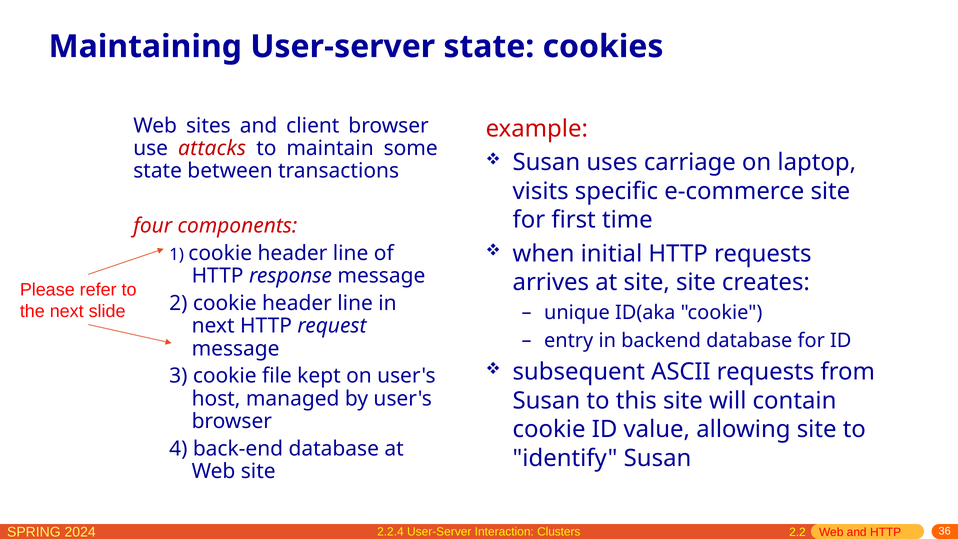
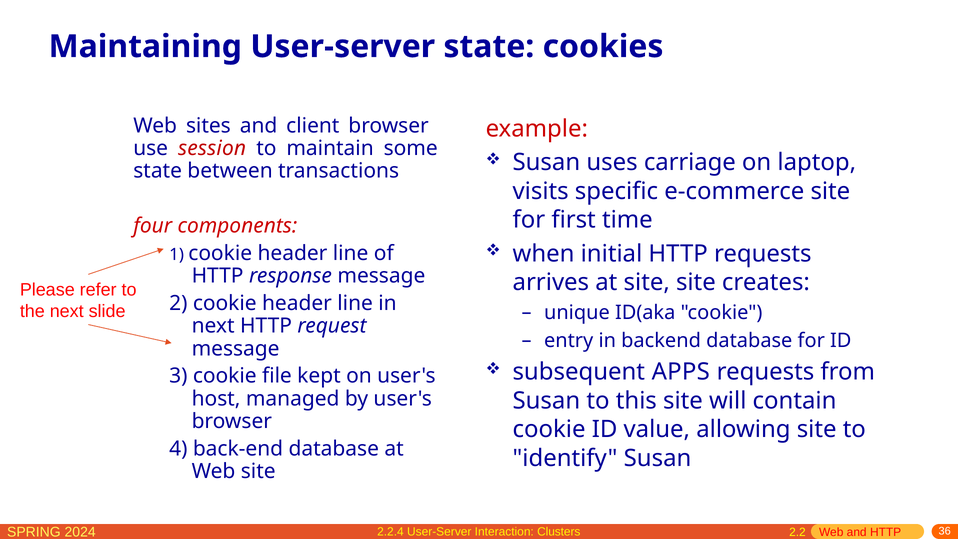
attacks: attacks -> session
ASCII: ASCII -> APPS
